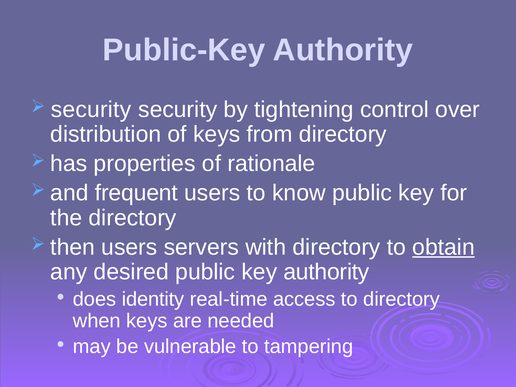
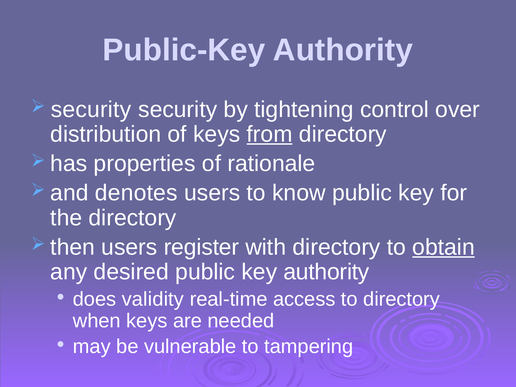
from underline: none -> present
frequent: frequent -> denotes
servers: servers -> register
identity: identity -> validity
